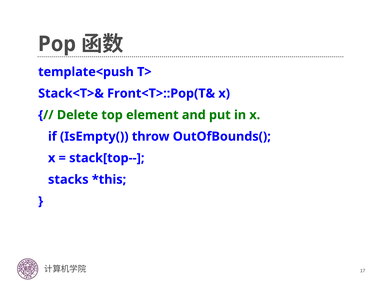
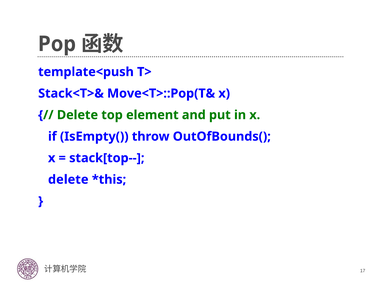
Front<T>::Pop(T&: Front<T>::Pop(T& -> Move<T>::Pop(T&
stacks at (68, 180): stacks -> delete
